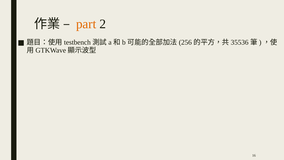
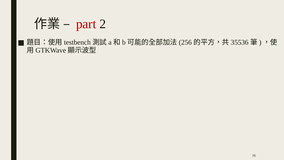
part colour: orange -> red
